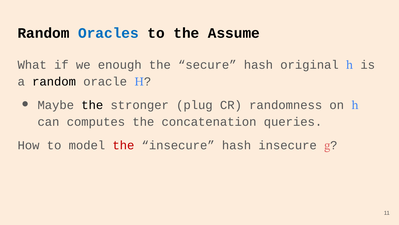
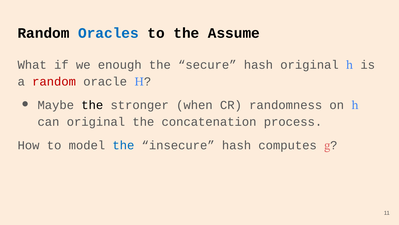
random at (54, 81) colour: black -> red
plug: plug -> when
can computes: computes -> original
queries: queries -> process
the at (123, 145) colour: red -> blue
hash insecure: insecure -> computes
